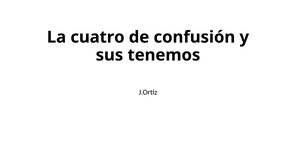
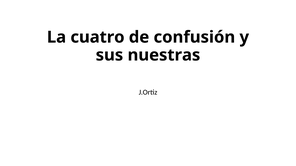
tenemos: tenemos -> nuestras
